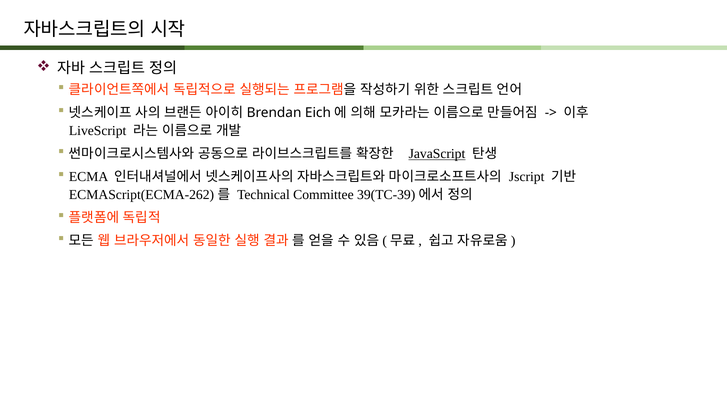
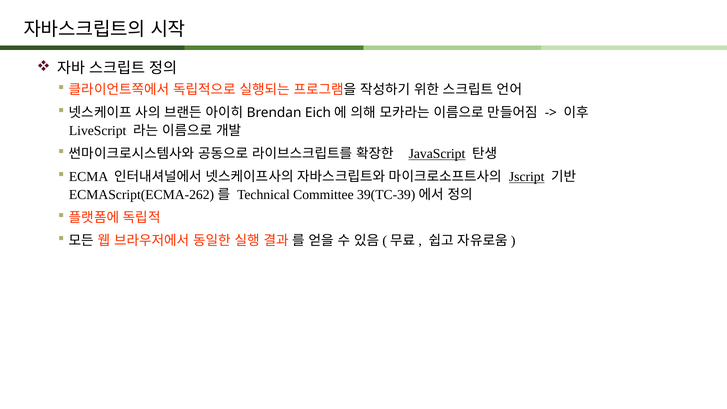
Jscript underline: none -> present
